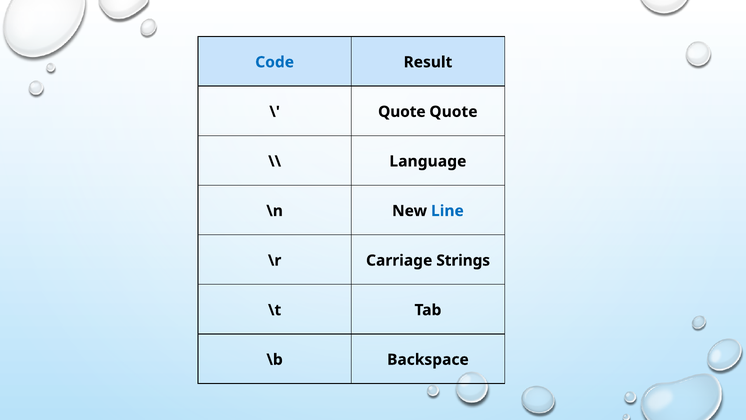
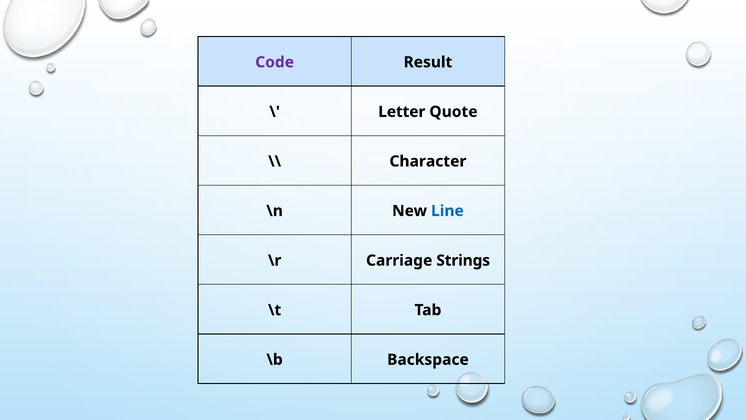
Code colour: blue -> purple
Quote at (402, 112): Quote -> Letter
Language: Language -> Character
